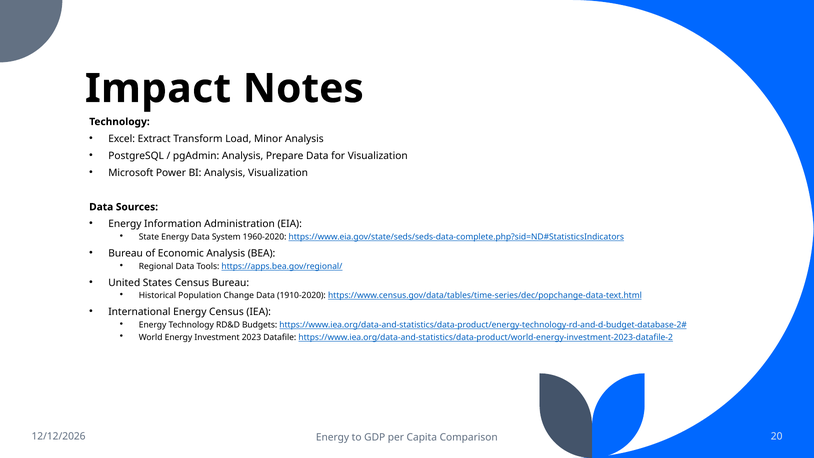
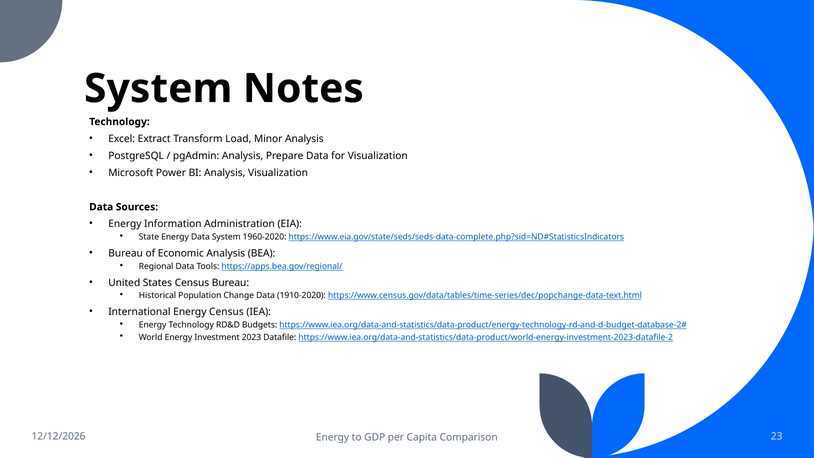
Impact at (158, 89): Impact -> System
20: 20 -> 23
